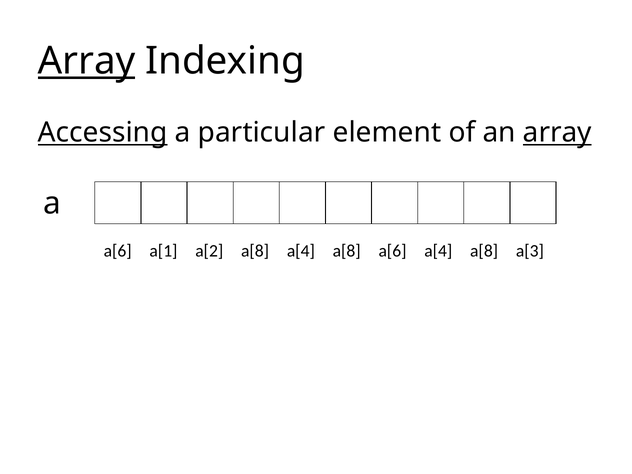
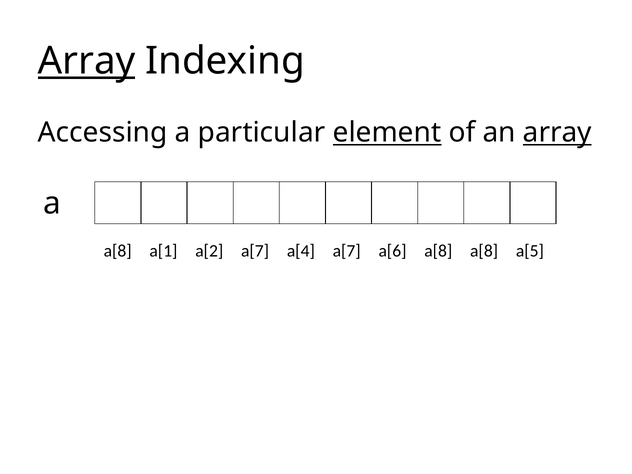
Accessing underline: present -> none
element underline: none -> present
a[6 at (118, 251): a[6 -> a[8
a[2 a[8: a[8 -> a[7
a[8 at (347, 251): a[8 -> a[7
a[6 a[4: a[4 -> a[8
a[3: a[3 -> a[5
